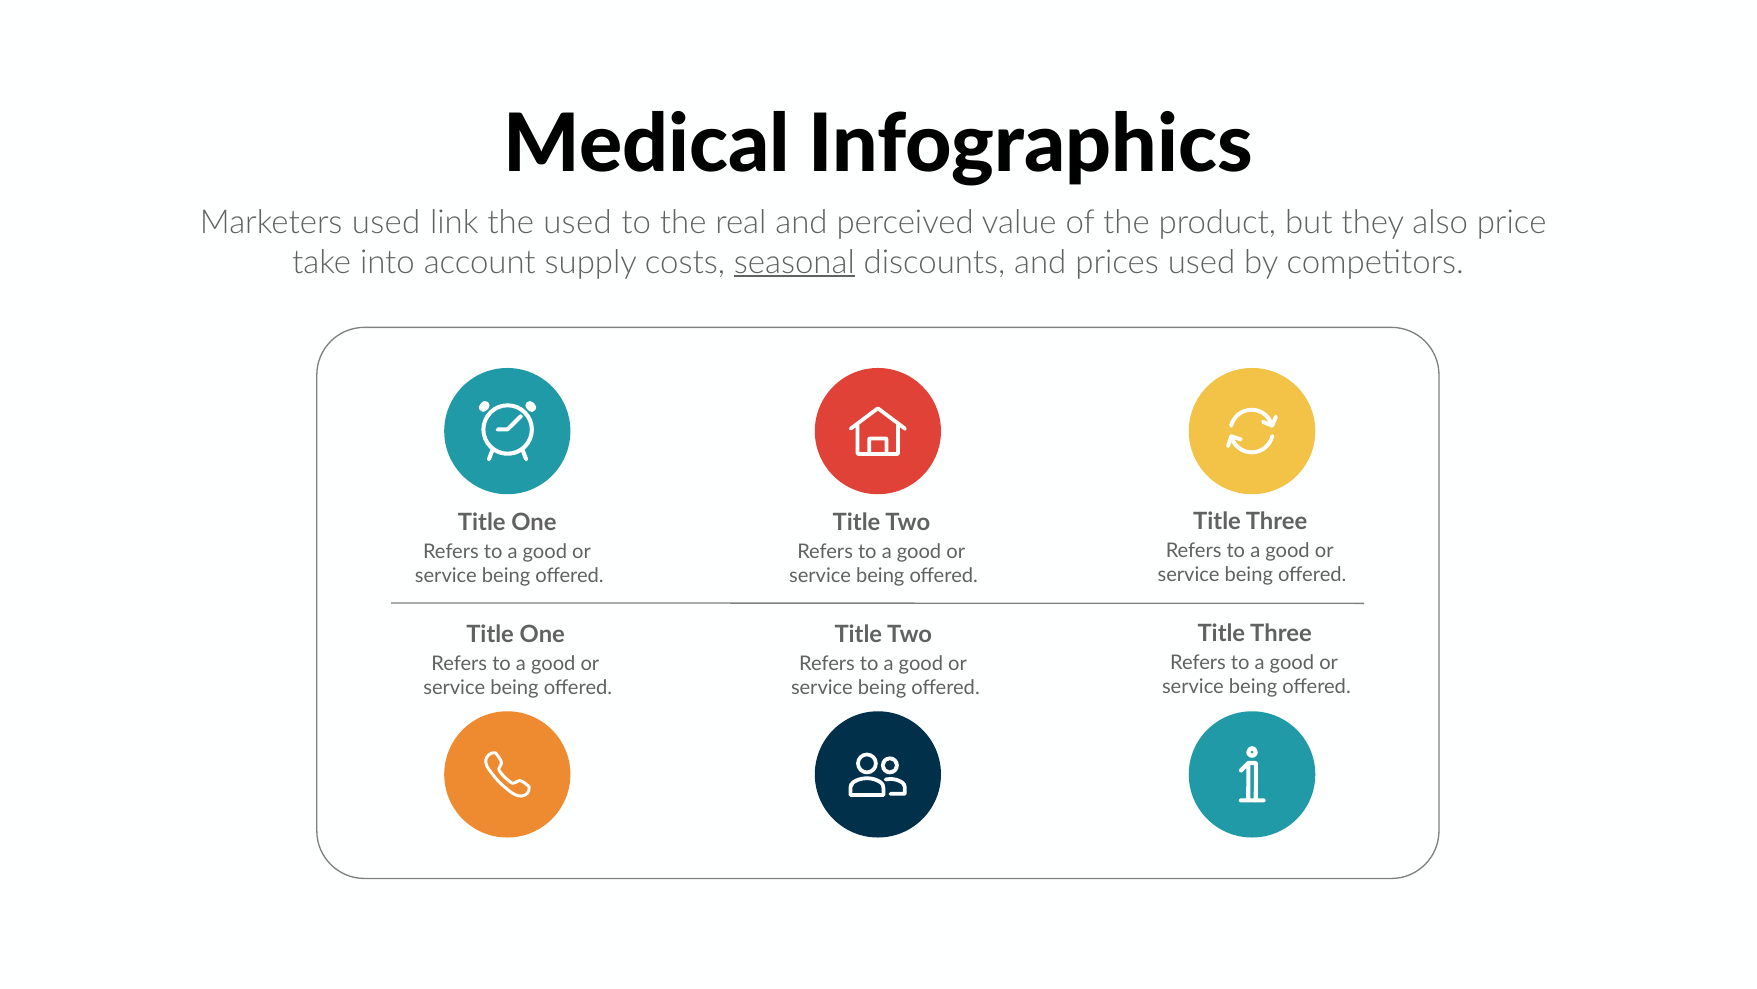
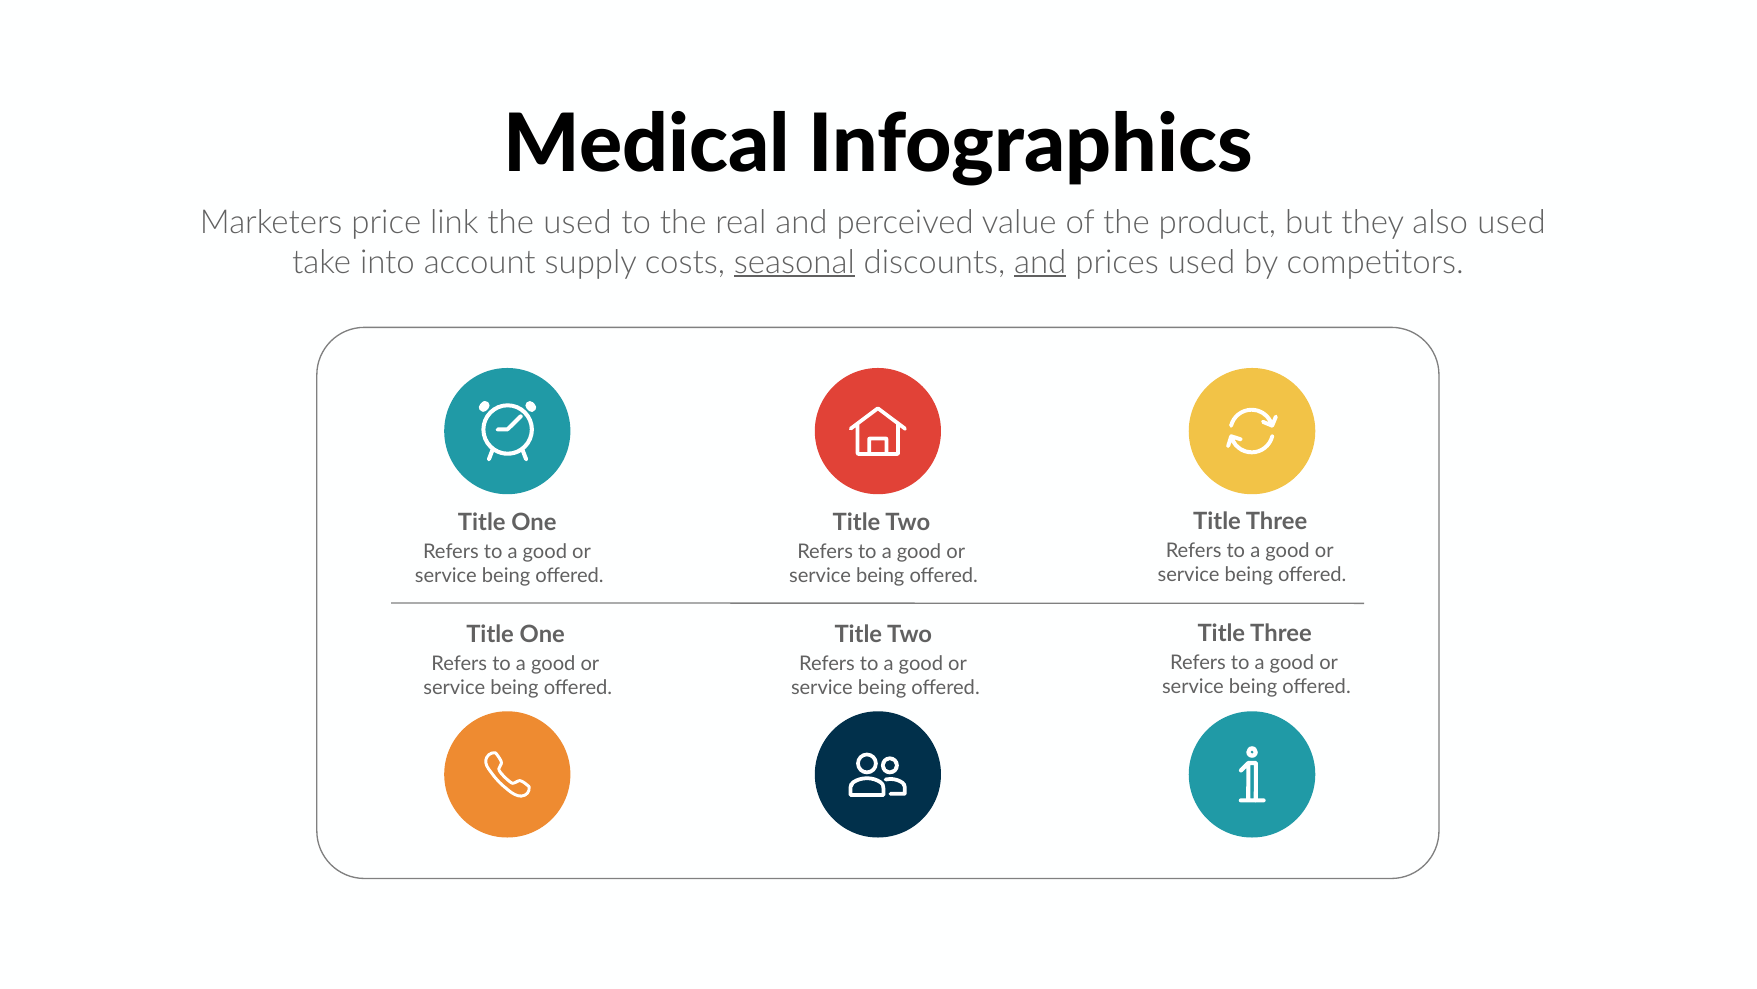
Marketers used: used -> price
also price: price -> used
and at (1040, 262) underline: none -> present
